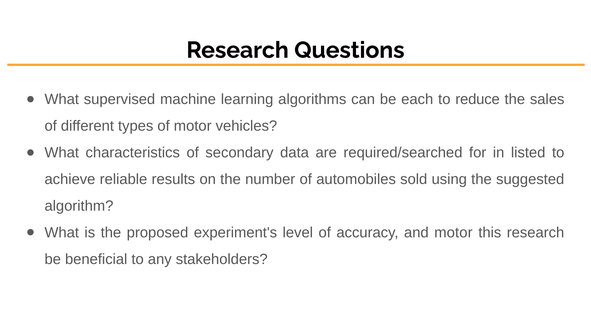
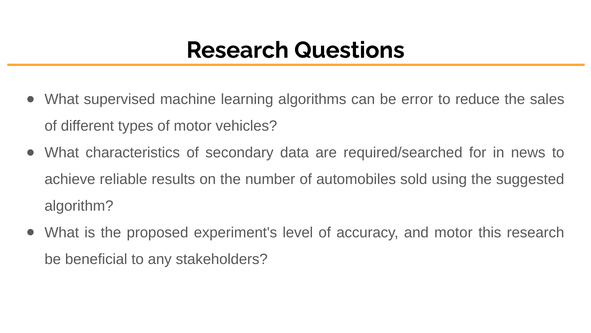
each: each -> error
listed: listed -> news
